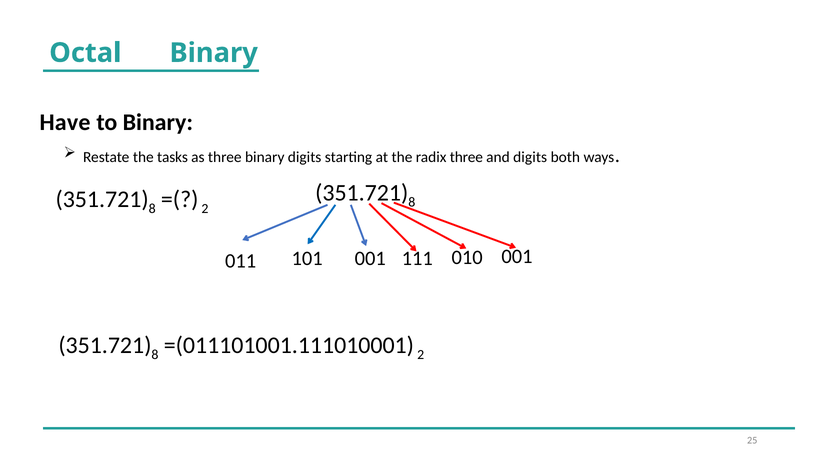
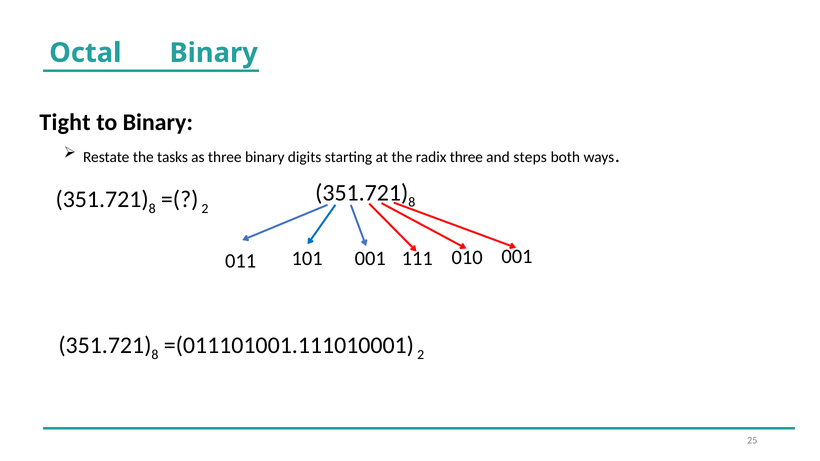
Have: Have -> Tight
and digits: digits -> steps
